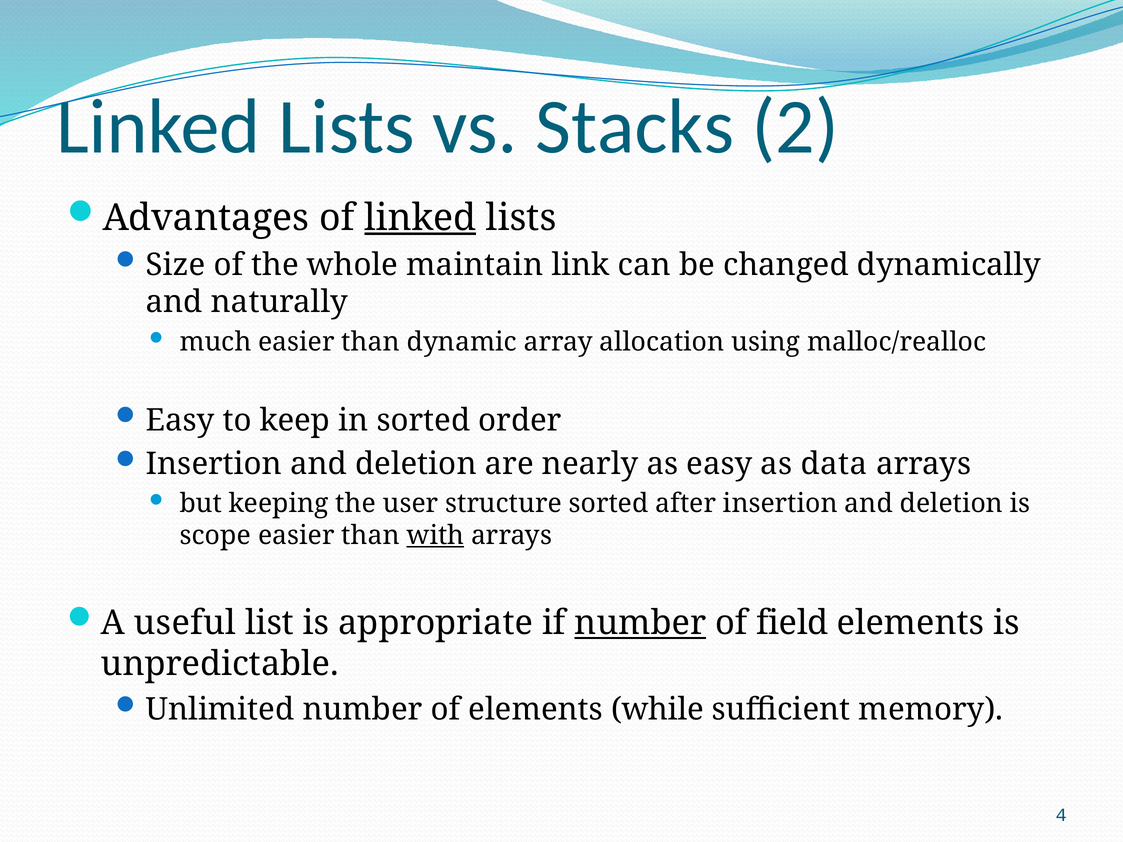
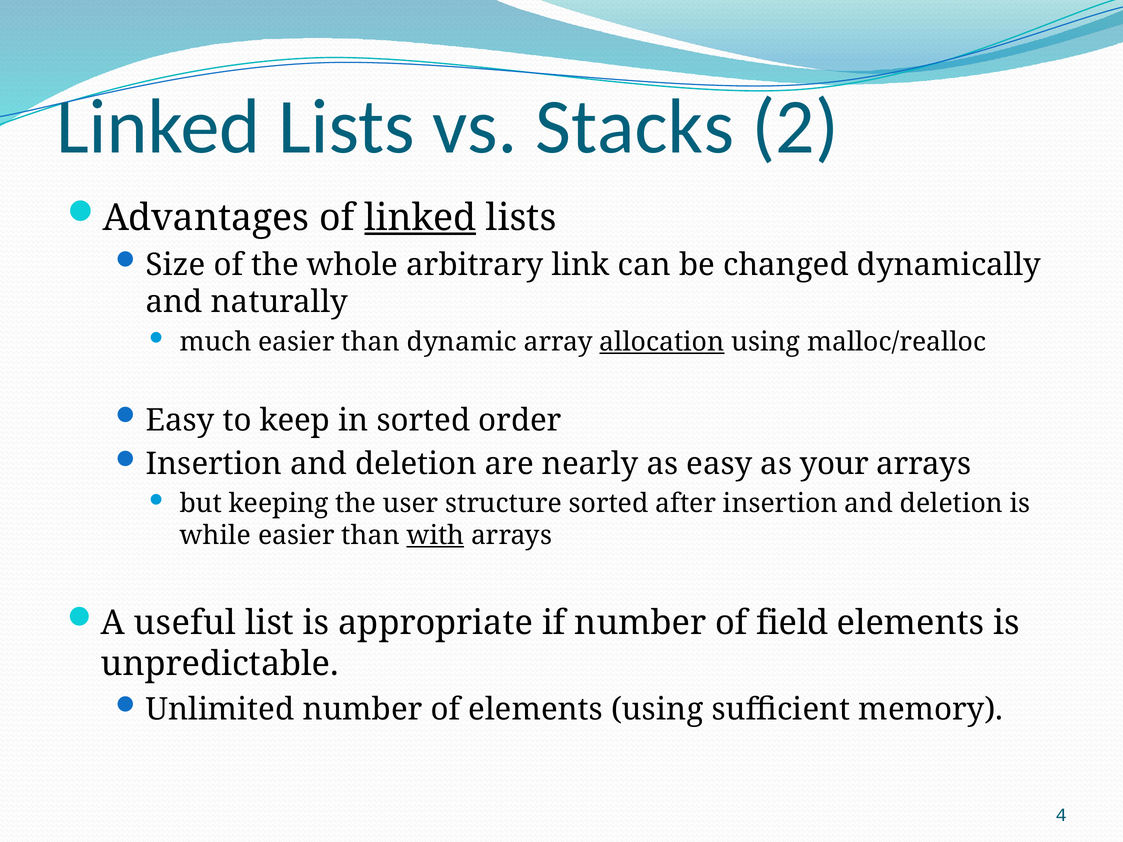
maintain: maintain -> arbitrary
allocation underline: none -> present
data: data -> your
scope: scope -> while
number at (640, 623) underline: present -> none
elements while: while -> using
